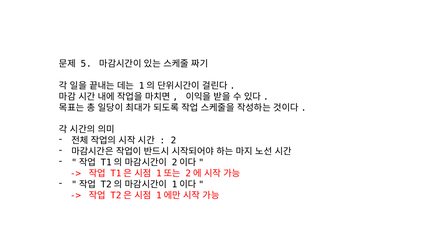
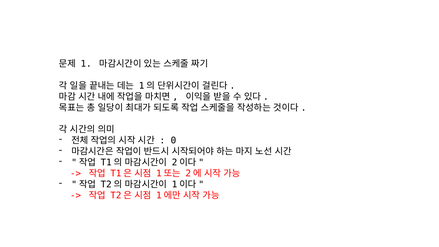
5: 5 -> 1
2: 2 -> 0
